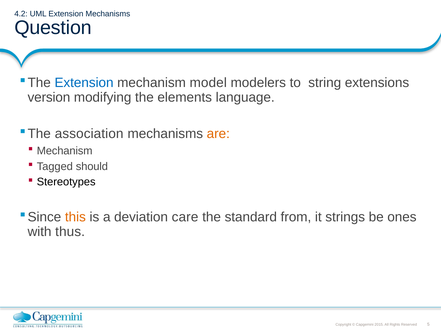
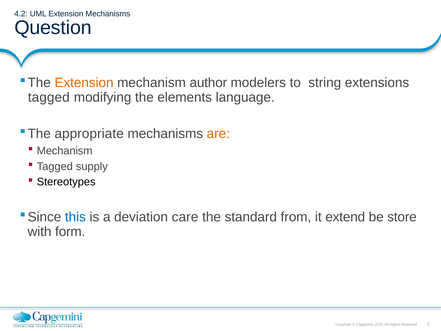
Extension at (84, 83) colour: blue -> orange
model: model -> author
version at (49, 97): version -> tagged
association: association -> appropriate
should: should -> supply
this colour: orange -> blue
strings: strings -> extend
ones: ones -> store
thus: thus -> form
